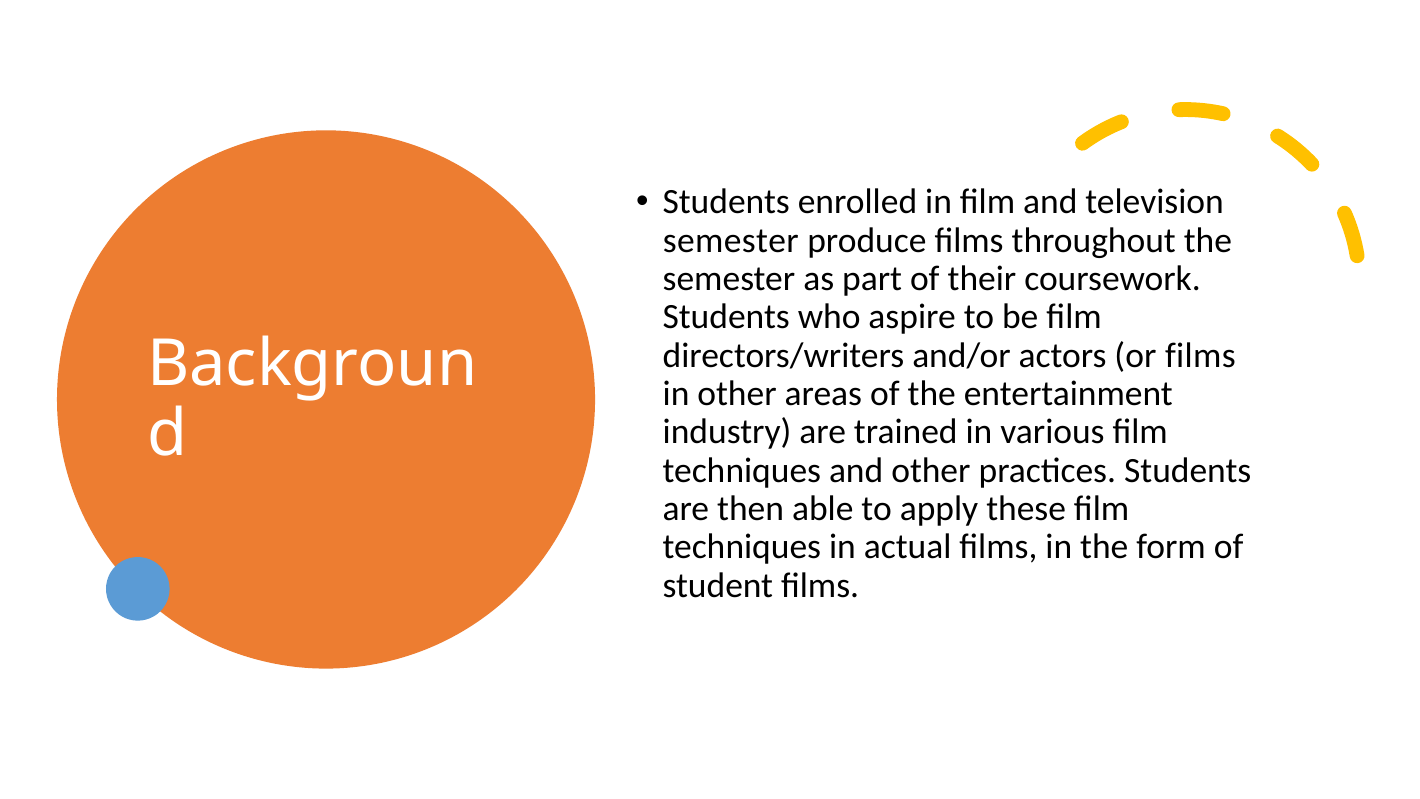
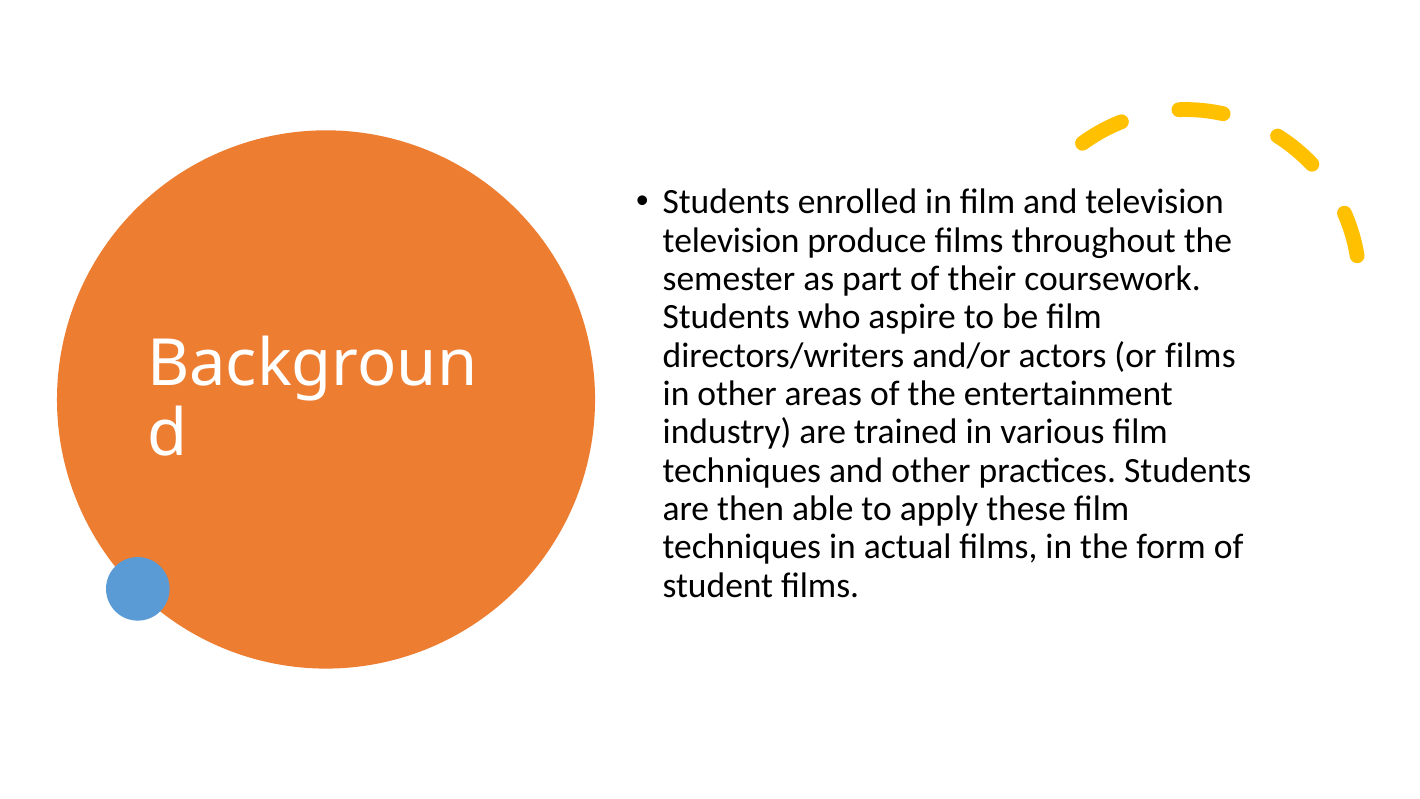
semester at (731, 240): semester -> television
